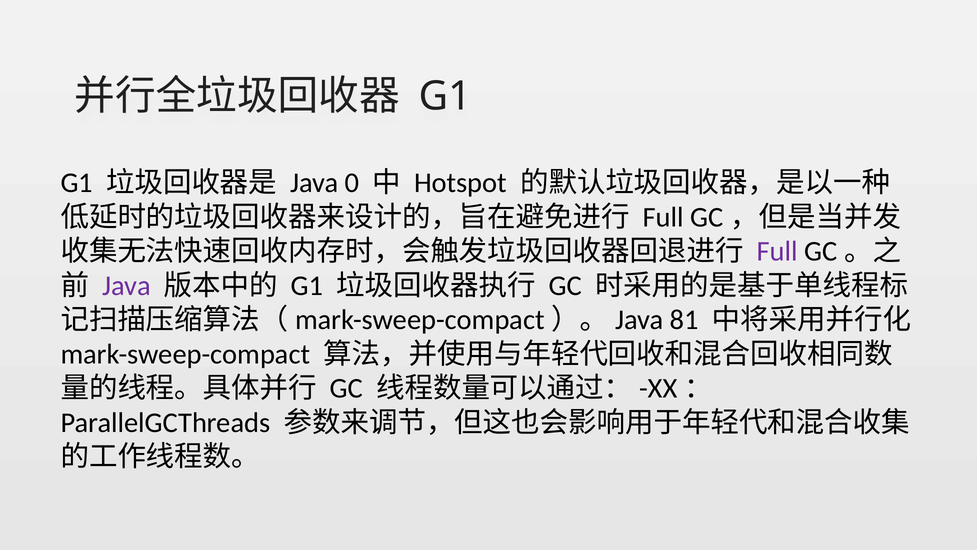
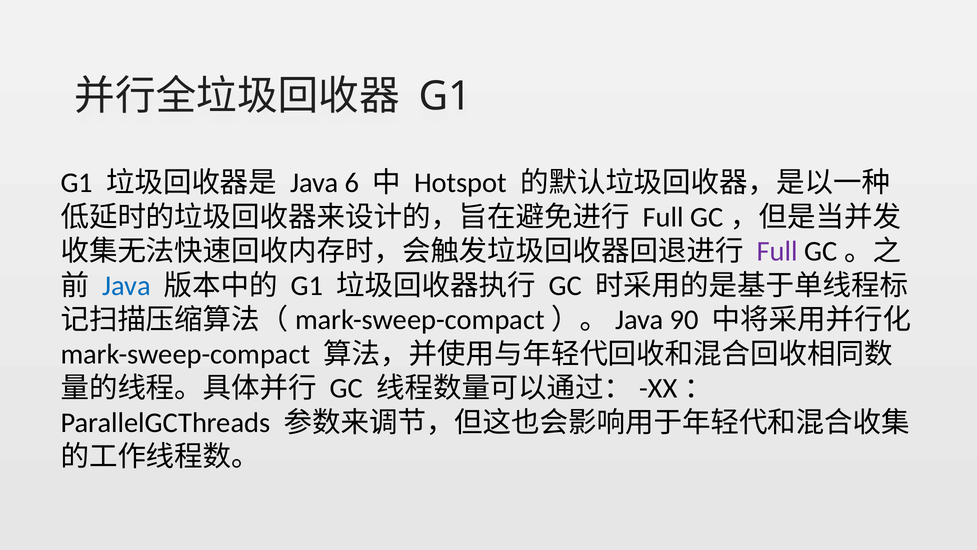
0: 0 -> 6
Java at (127, 286) colour: purple -> blue
81: 81 -> 90
